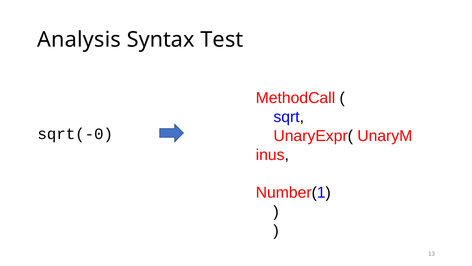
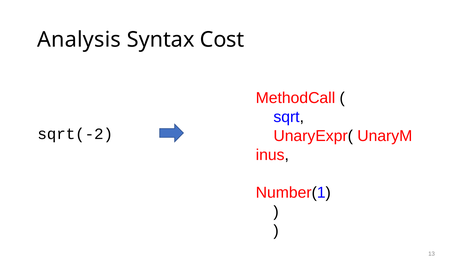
Test: Test -> Cost
sqrt(-0: sqrt(-0 -> sqrt(-2
